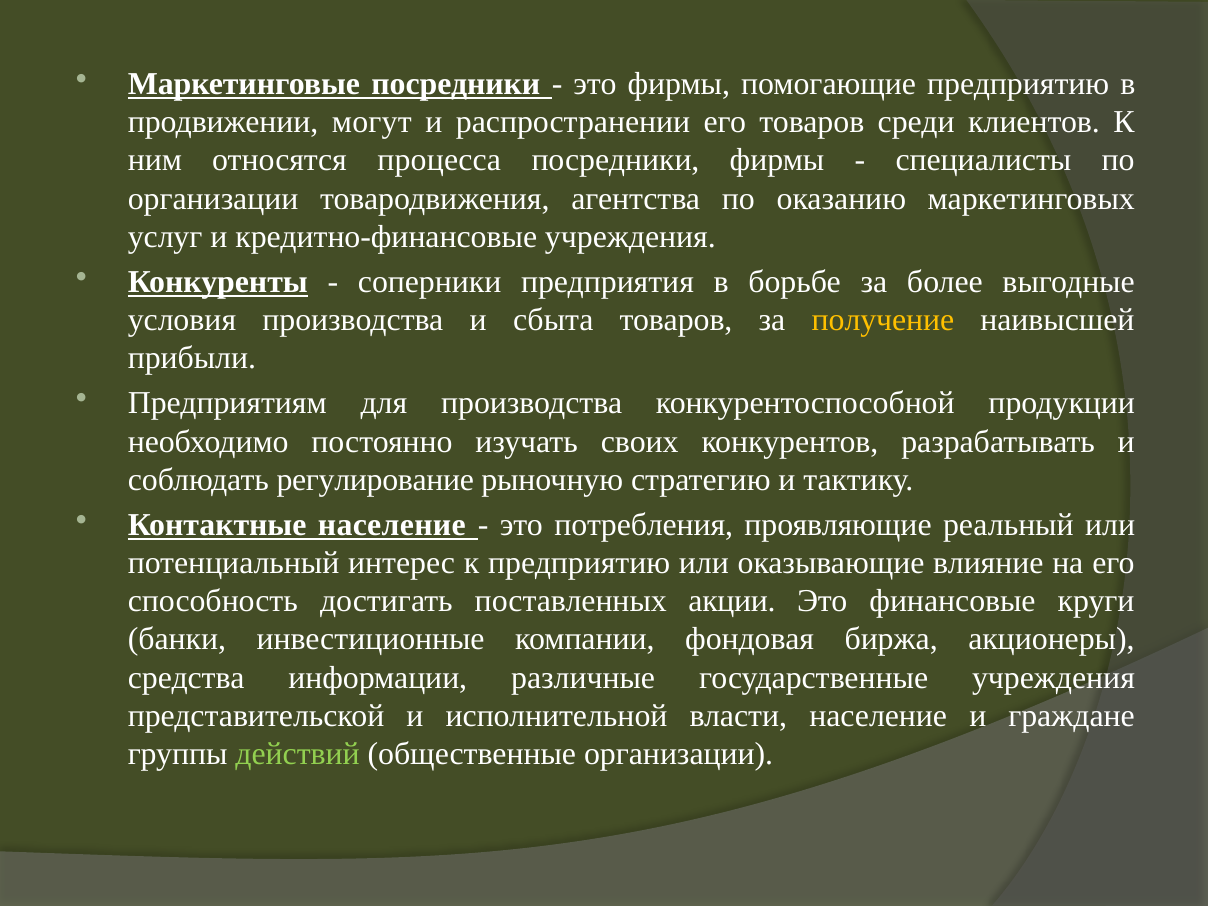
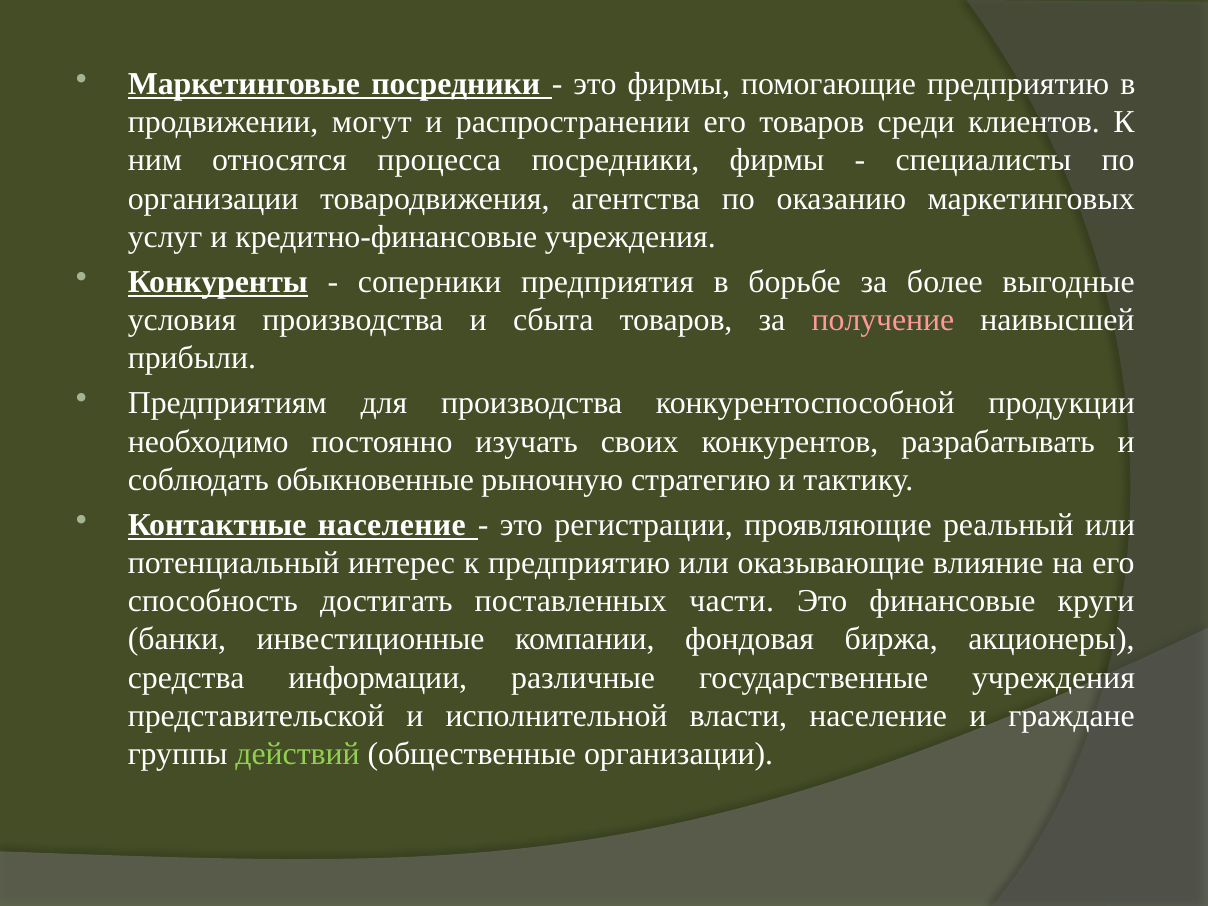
получение colour: yellow -> pink
регулирование: регулирование -> обыкновенные
потребления: потребления -> регистрации
акции: акции -> части
